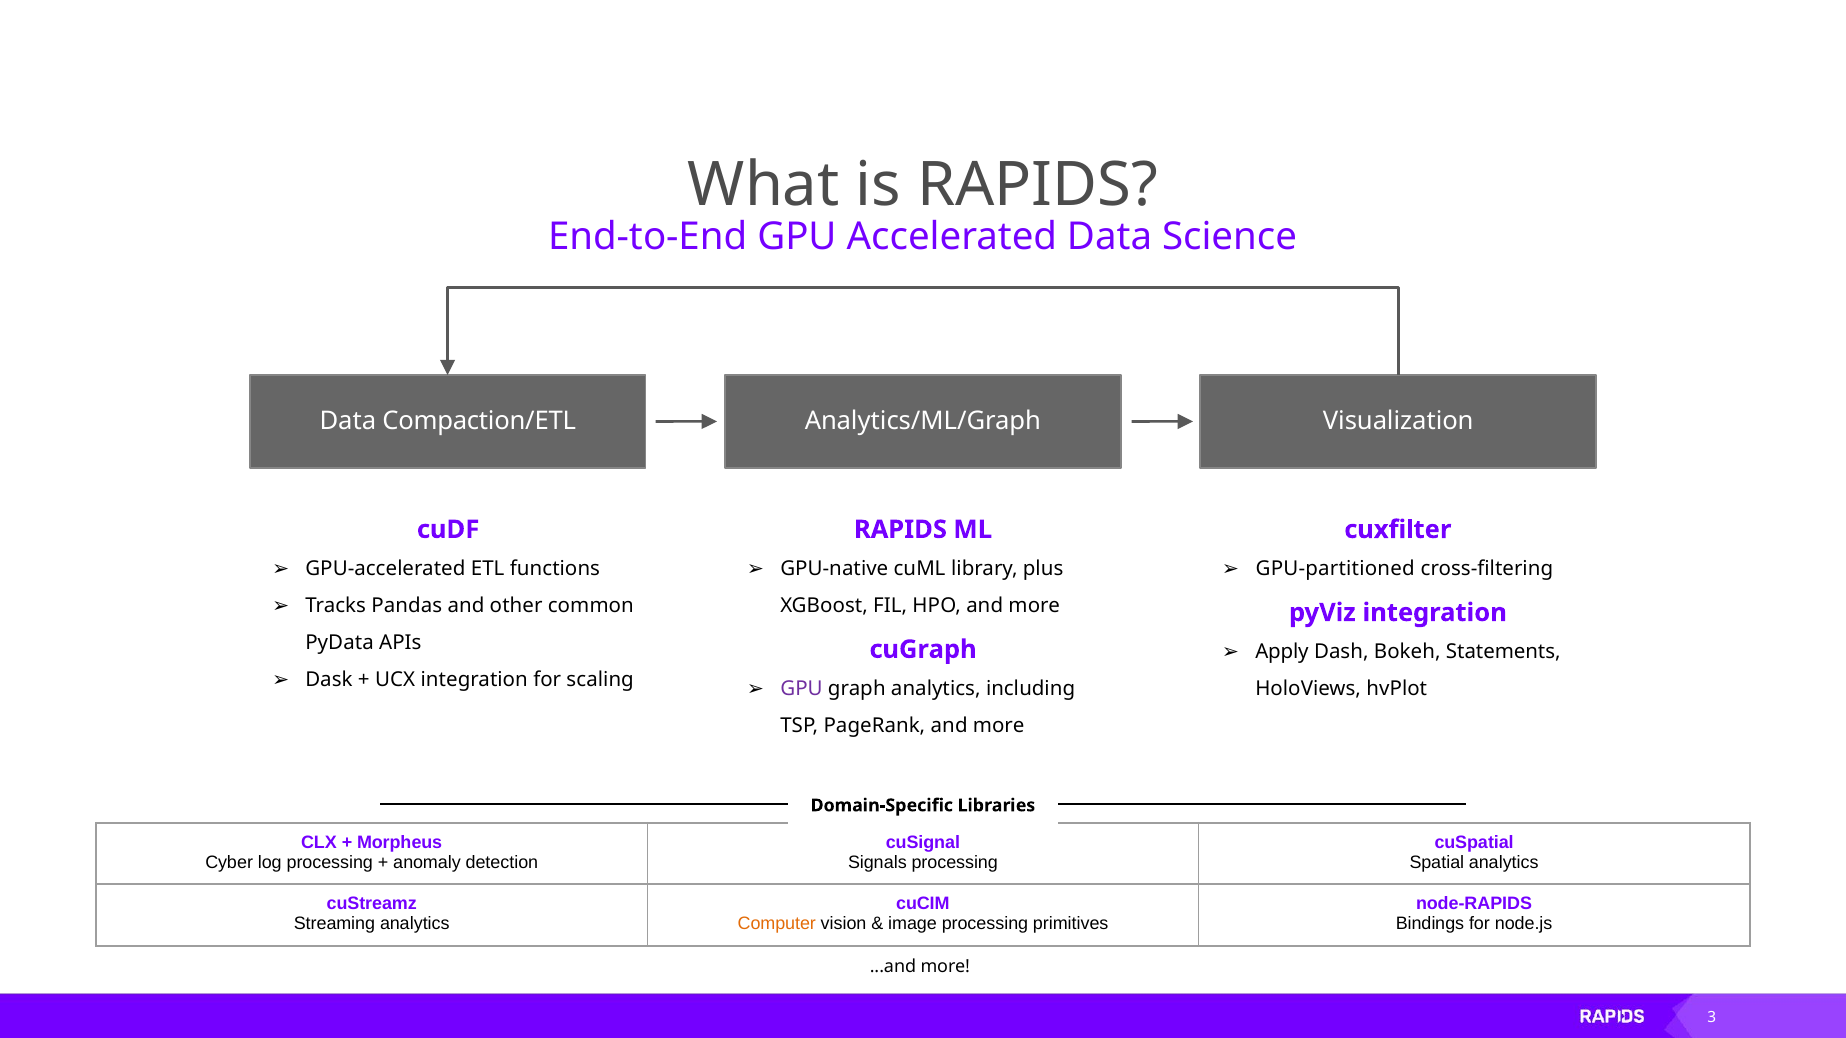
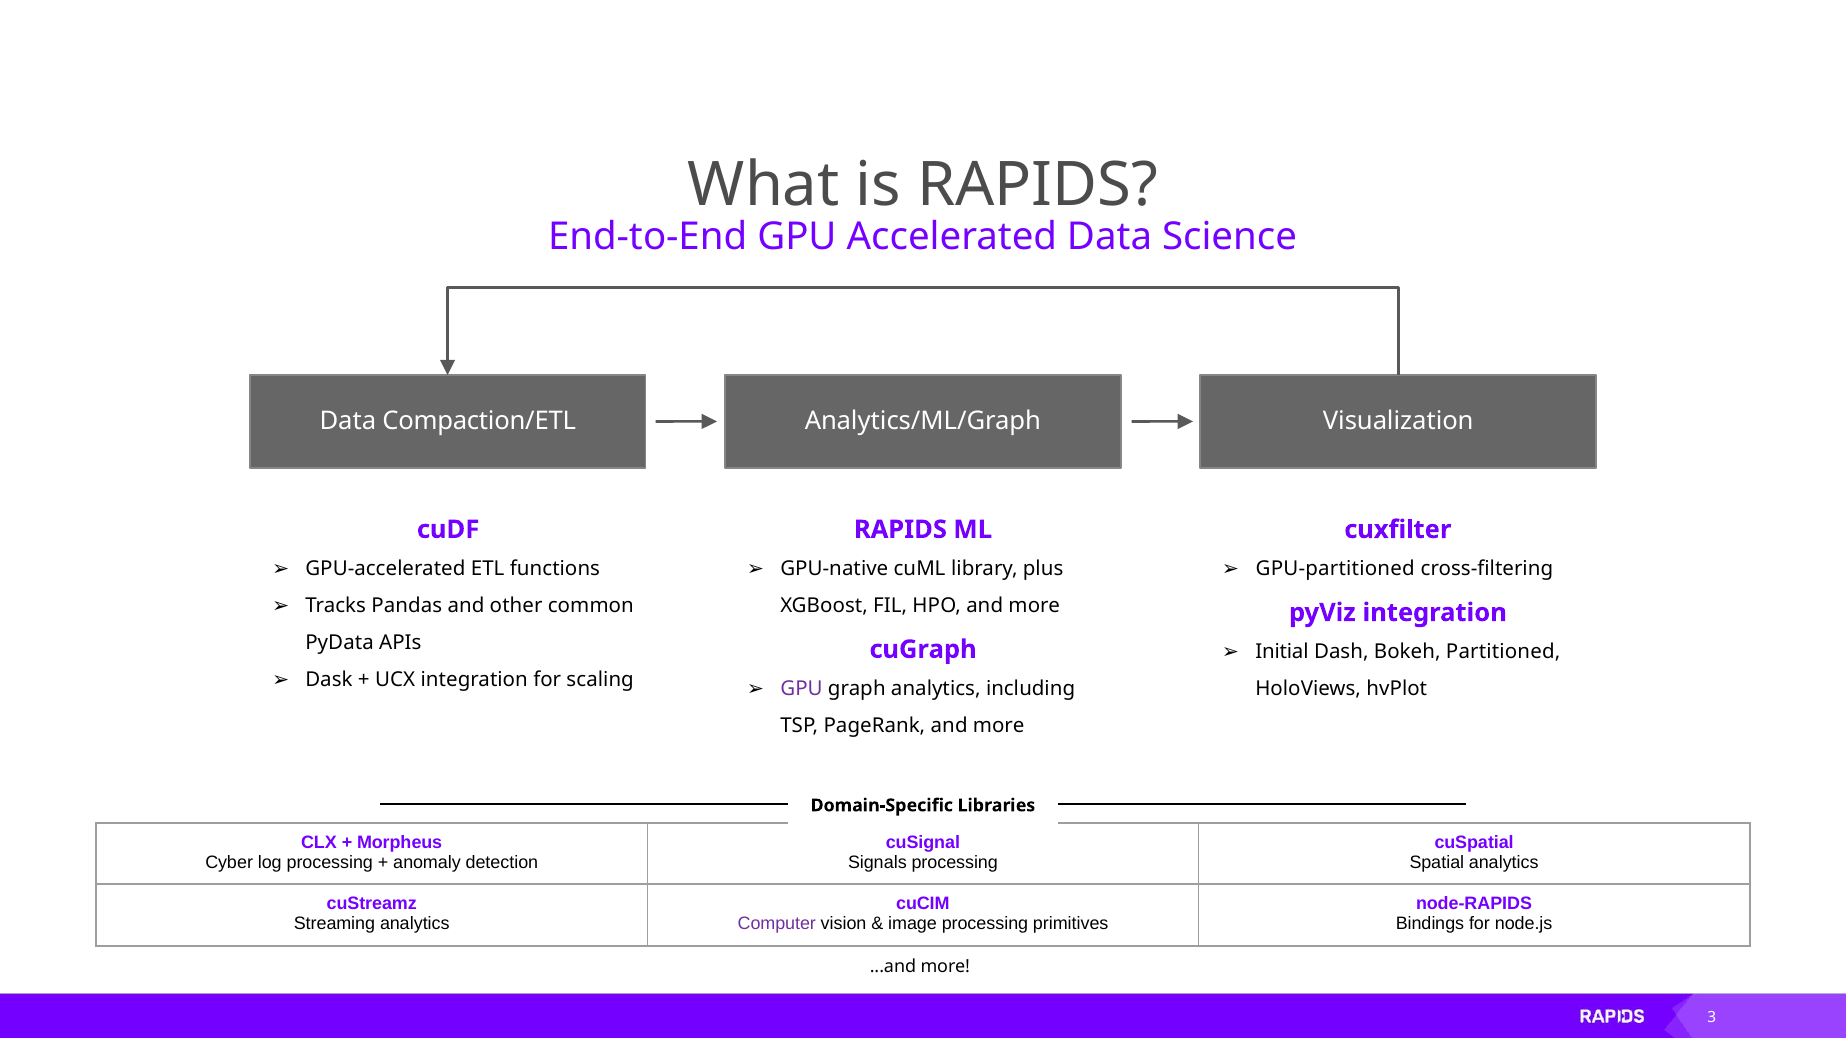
Apply: Apply -> Initial
Statements: Statements -> Partitioned
Computer colour: orange -> purple
